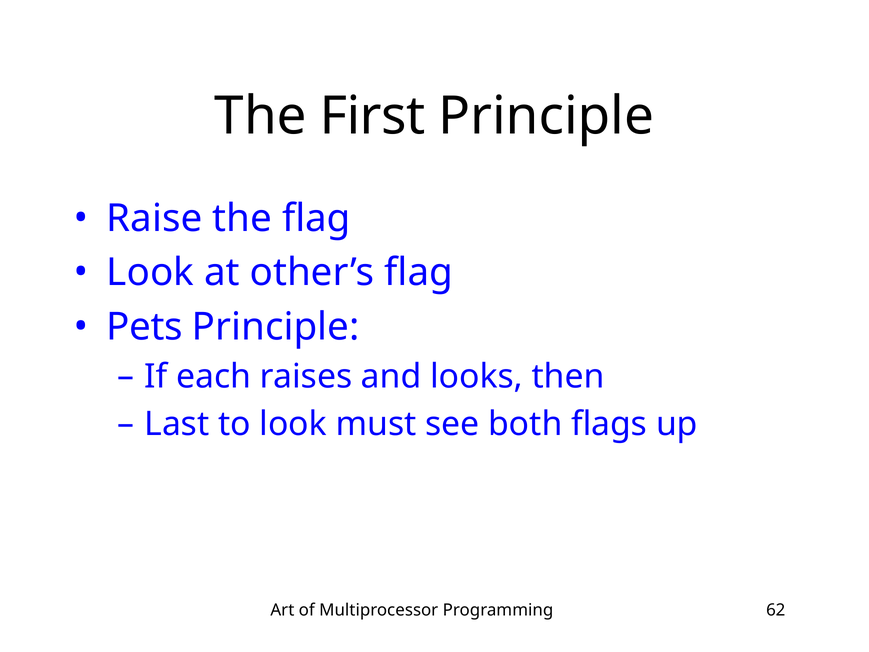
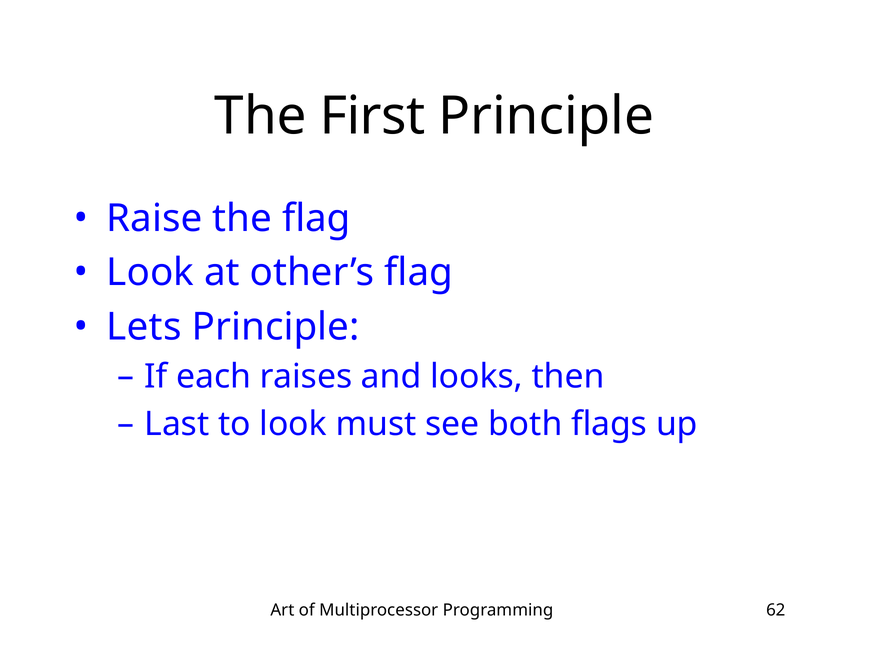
Pets: Pets -> Lets
